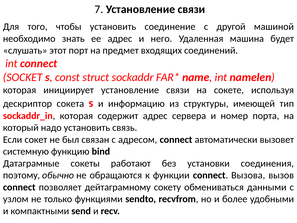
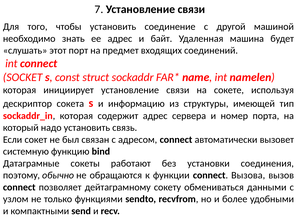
него: него -> байт
